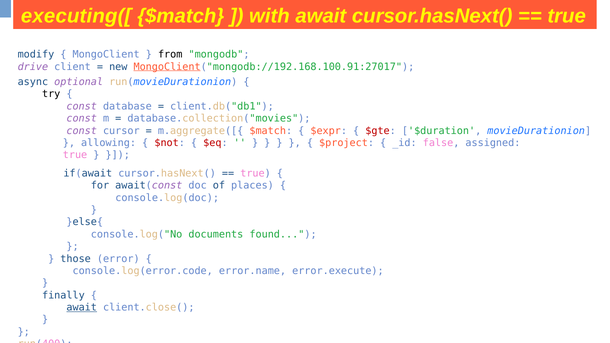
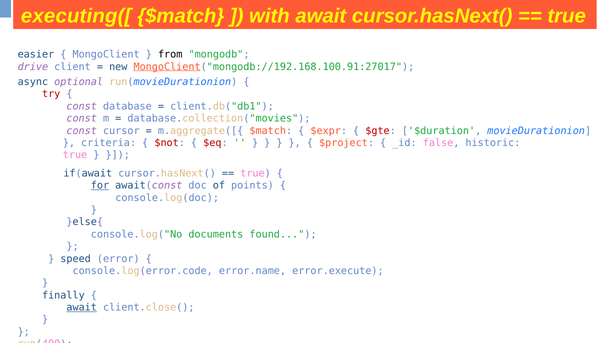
modify: modify -> easier
try colour: black -> red
allowing: allowing -> criteria
assigned: assigned -> historic
for underline: none -> present
places: places -> points
those: those -> speed
